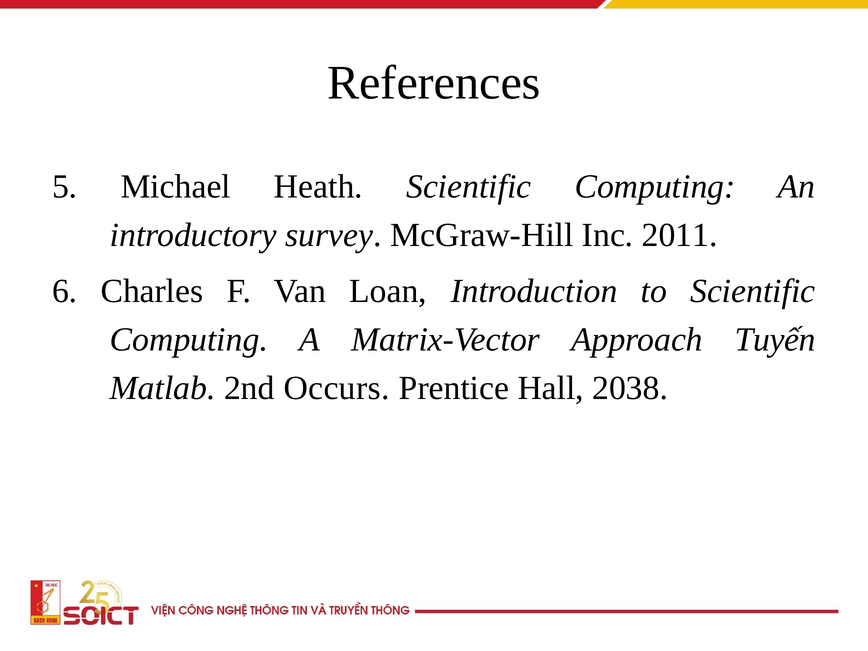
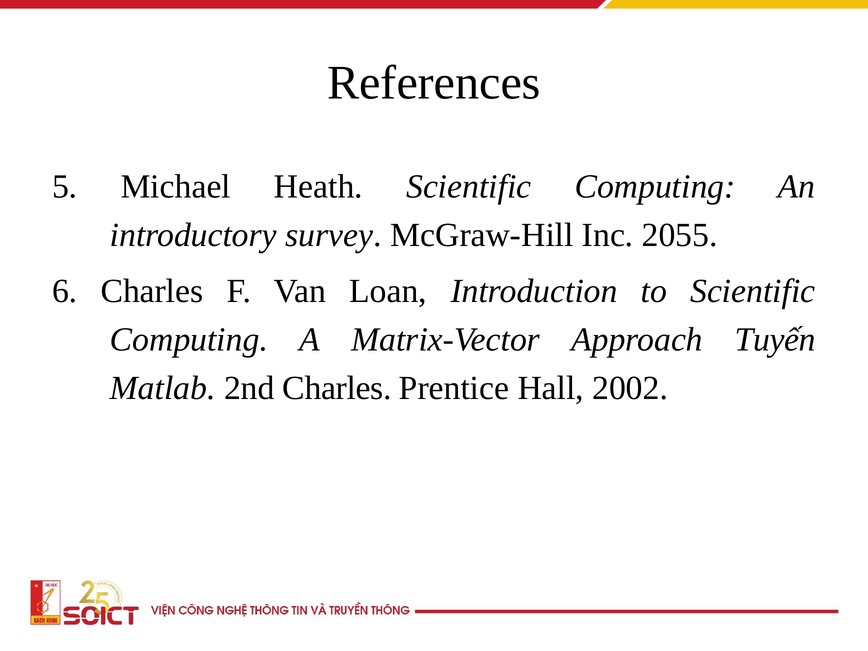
2011: 2011 -> 2055
2nd Occurs: Occurs -> Charles
2038: 2038 -> 2002
